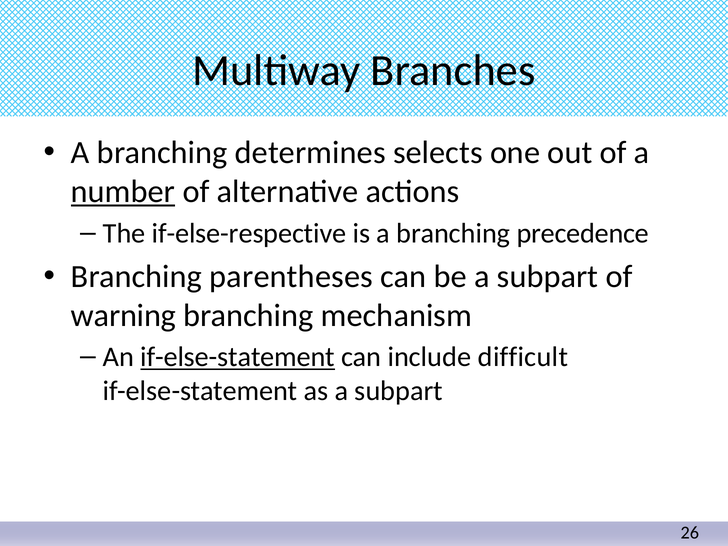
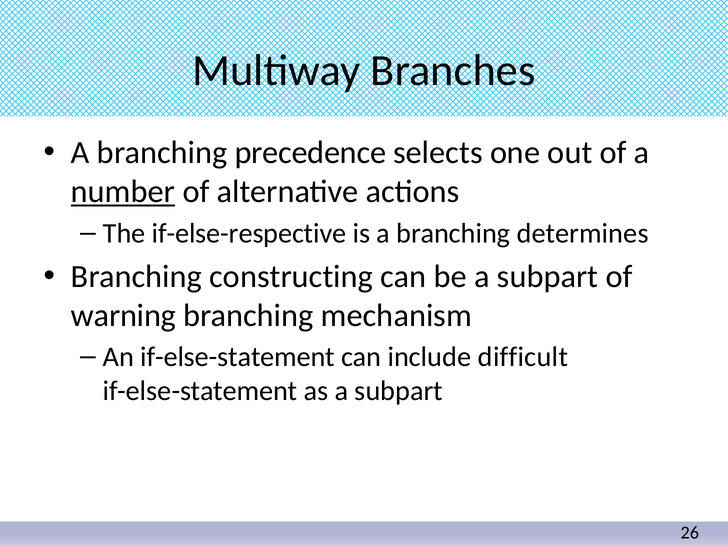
determines: determines -> precedence
precedence: precedence -> determines
parentheses: parentheses -> constructing
if-else-statement at (238, 357) underline: present -> none
